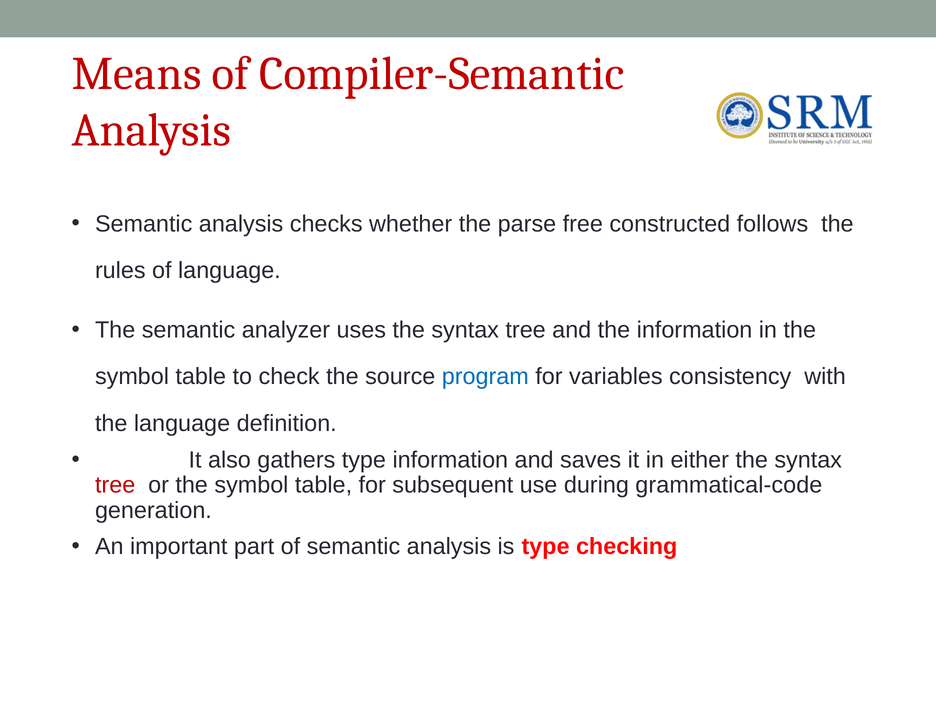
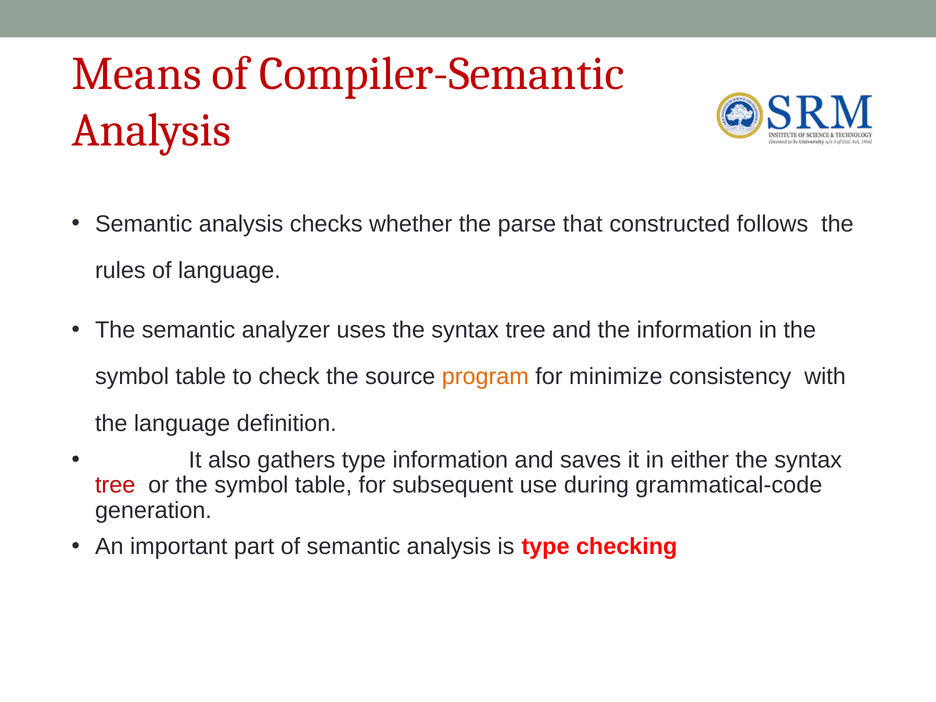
free: free -> that
program colour: blue -> orange
variables: variables -> minimize
